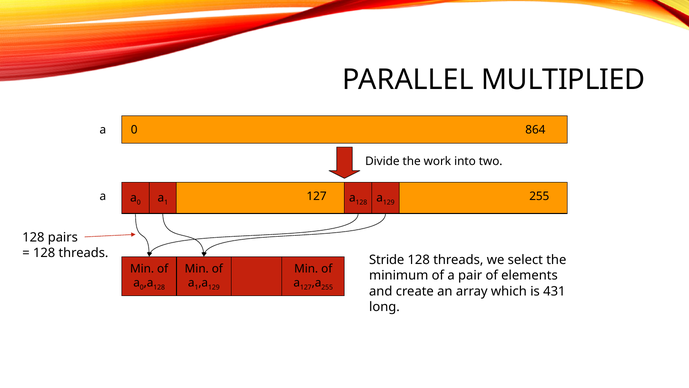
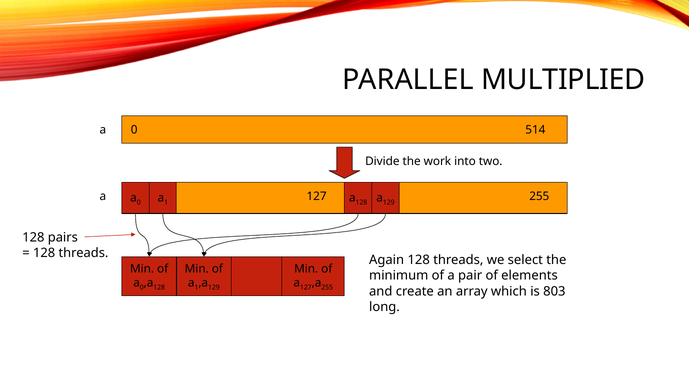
864: 864 -> 514
Stride: Stride -> Again
431: 431 -> 803
